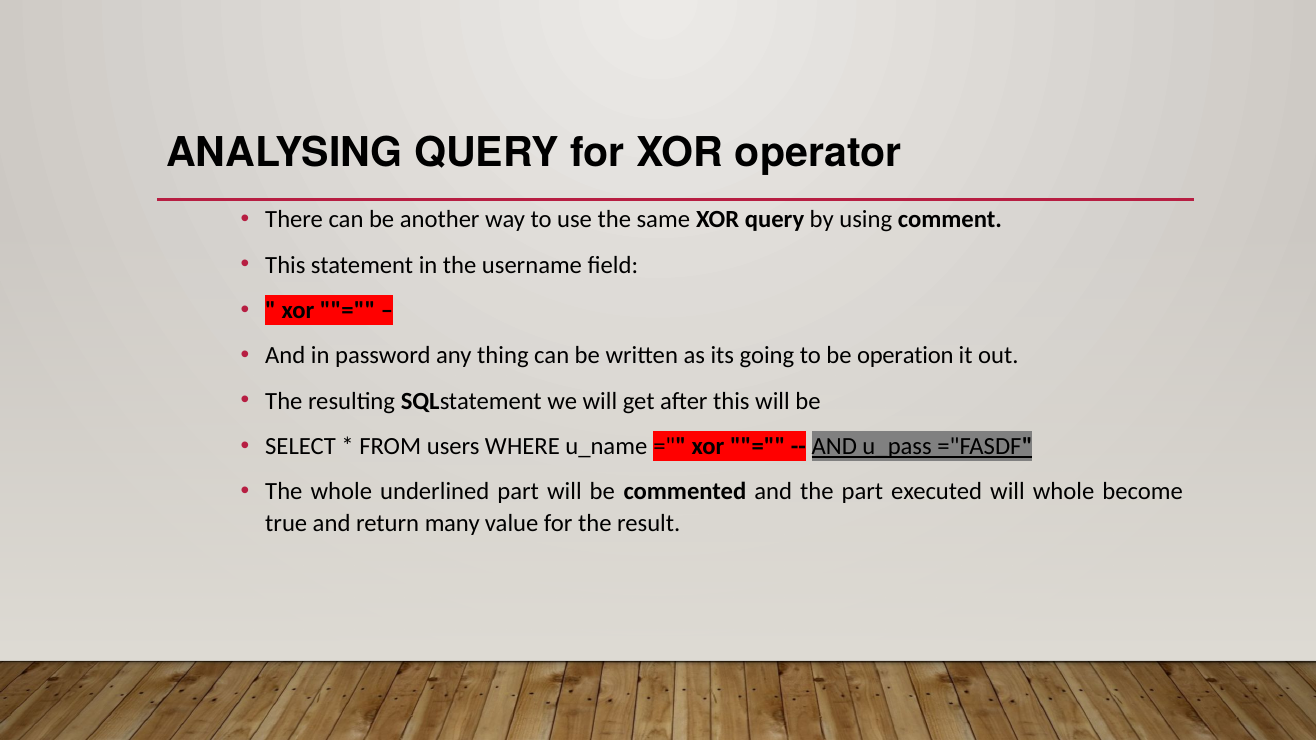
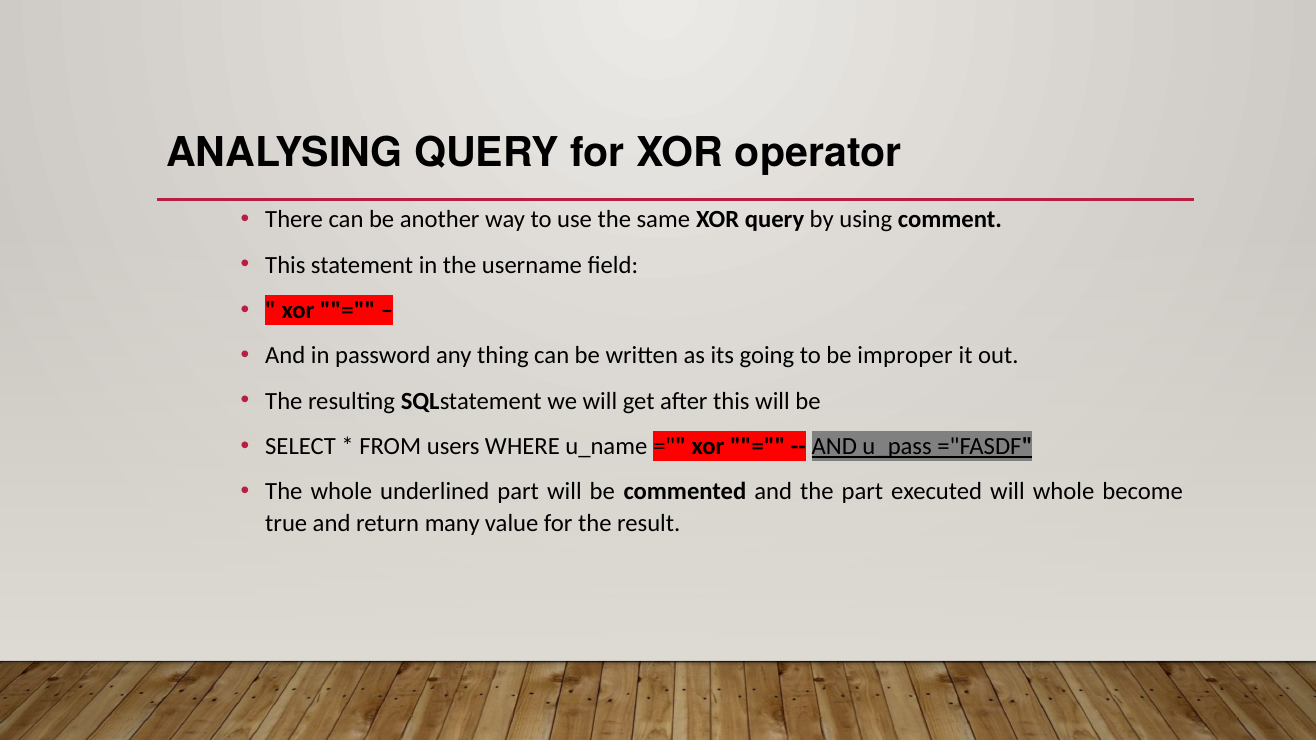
operation: operation -> improper
